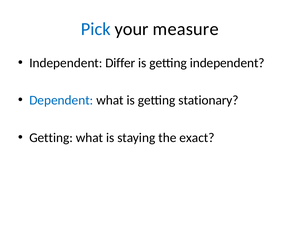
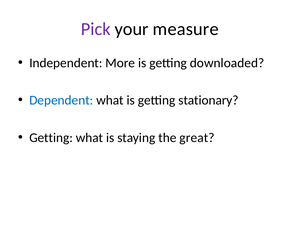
Pick colour: blue -> purple
Differ: Differ -> More
getting independent: independent -> downloaded
exact: exact -> great
